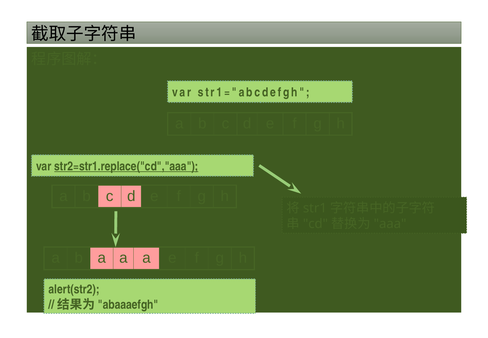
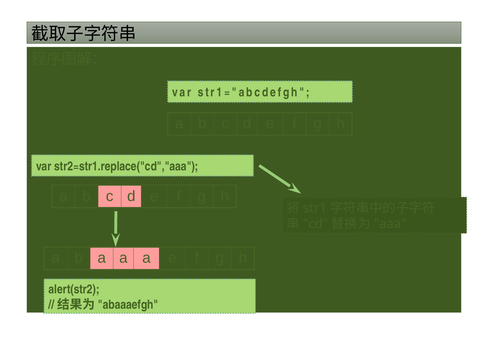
str2=str1.replace("cd","aaa underline: present -> none
